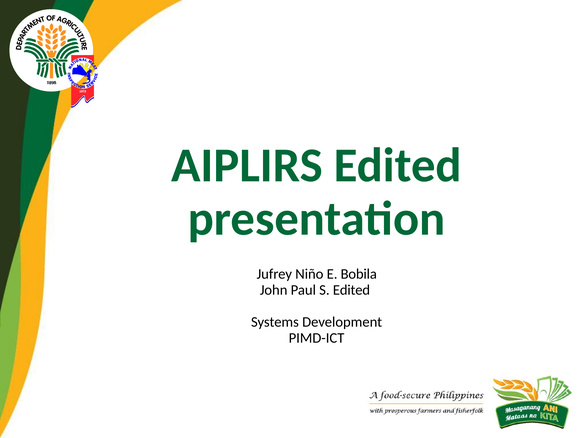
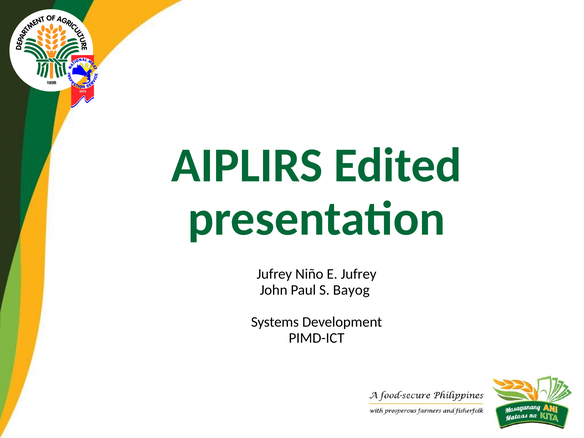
E Bobila: Bobila -> Jufrey
S Edited: Edited -> Bayog
